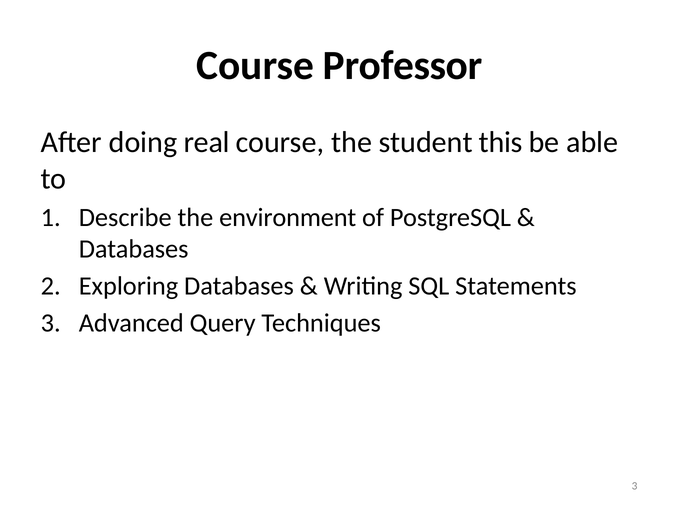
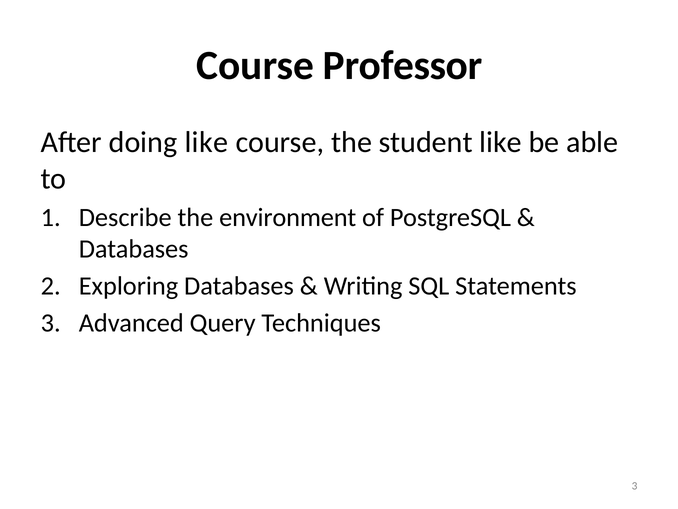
doing real: real -> like
student this: this -> like
